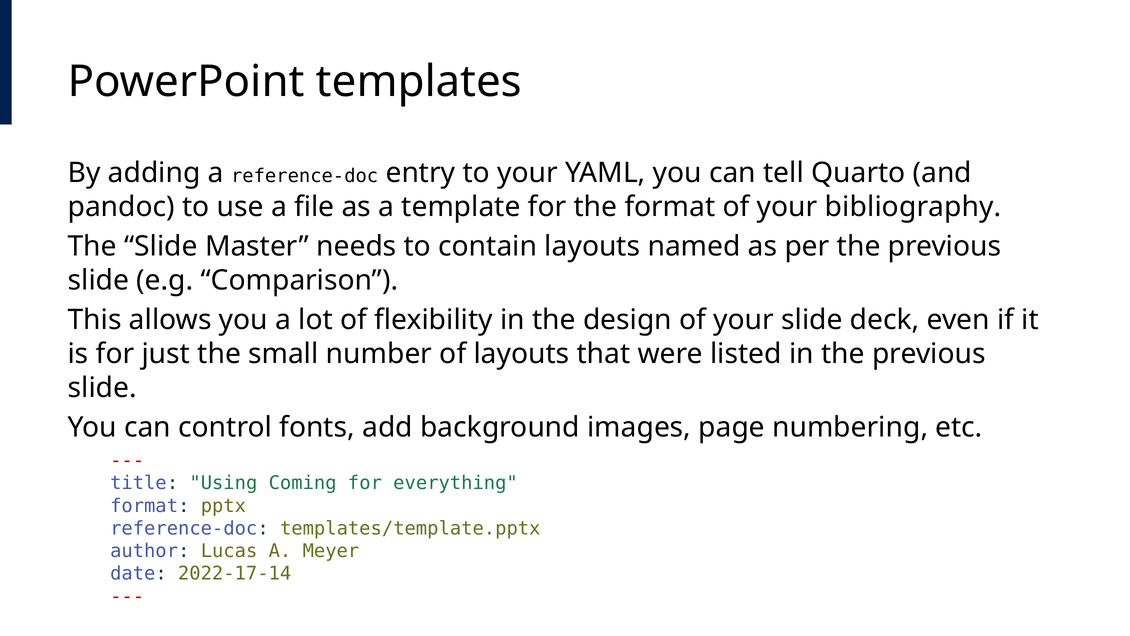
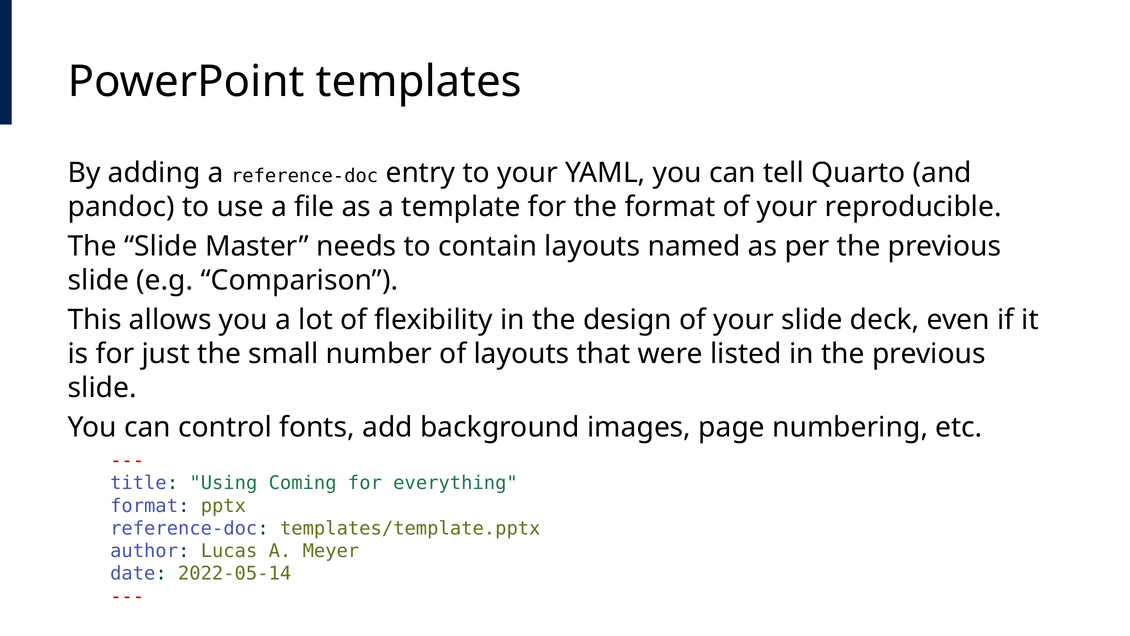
bibliography: bibliography -> reproducible
2022-17-14: 2022-17-14 -> 2022-05-14
